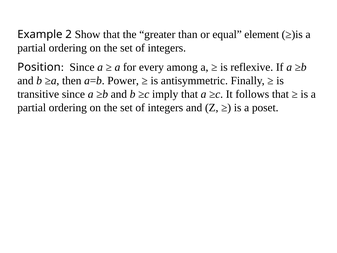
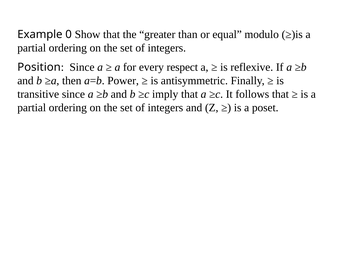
2: 2 -> 0
element: element -> modulo
among: among -> respect
